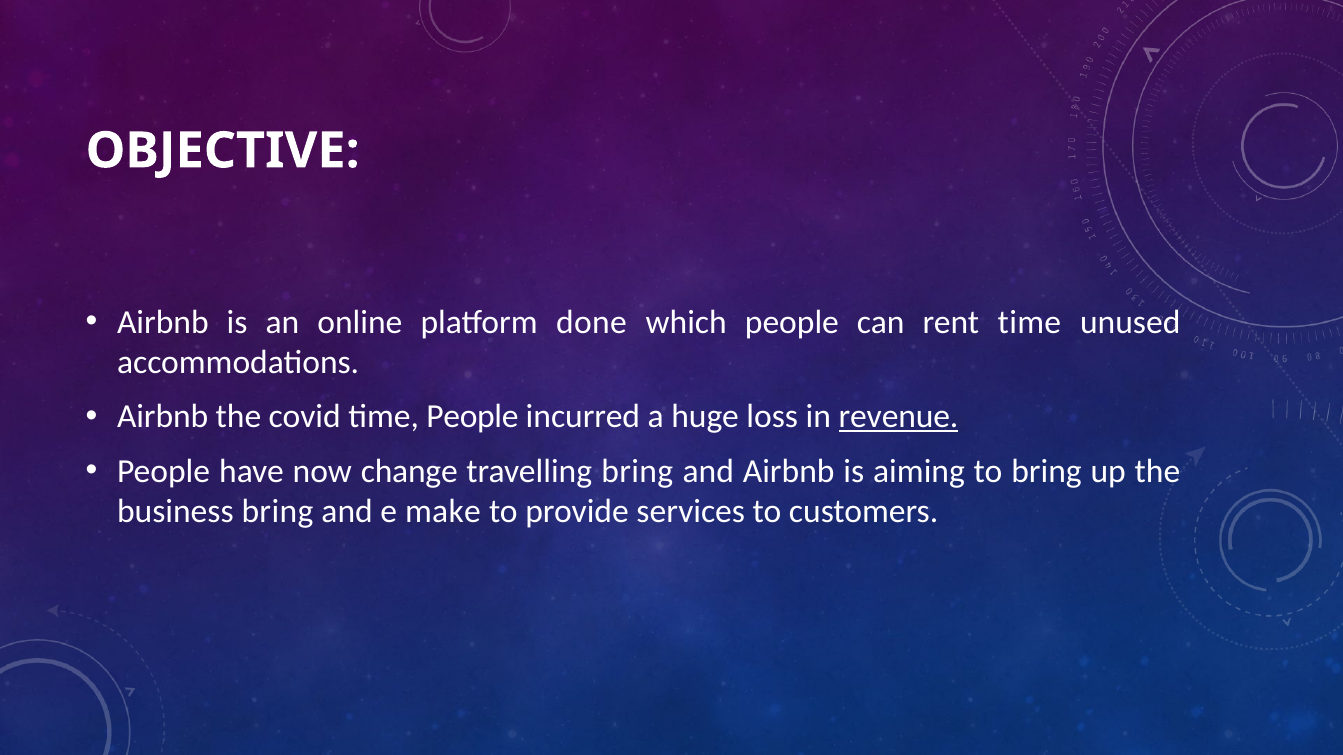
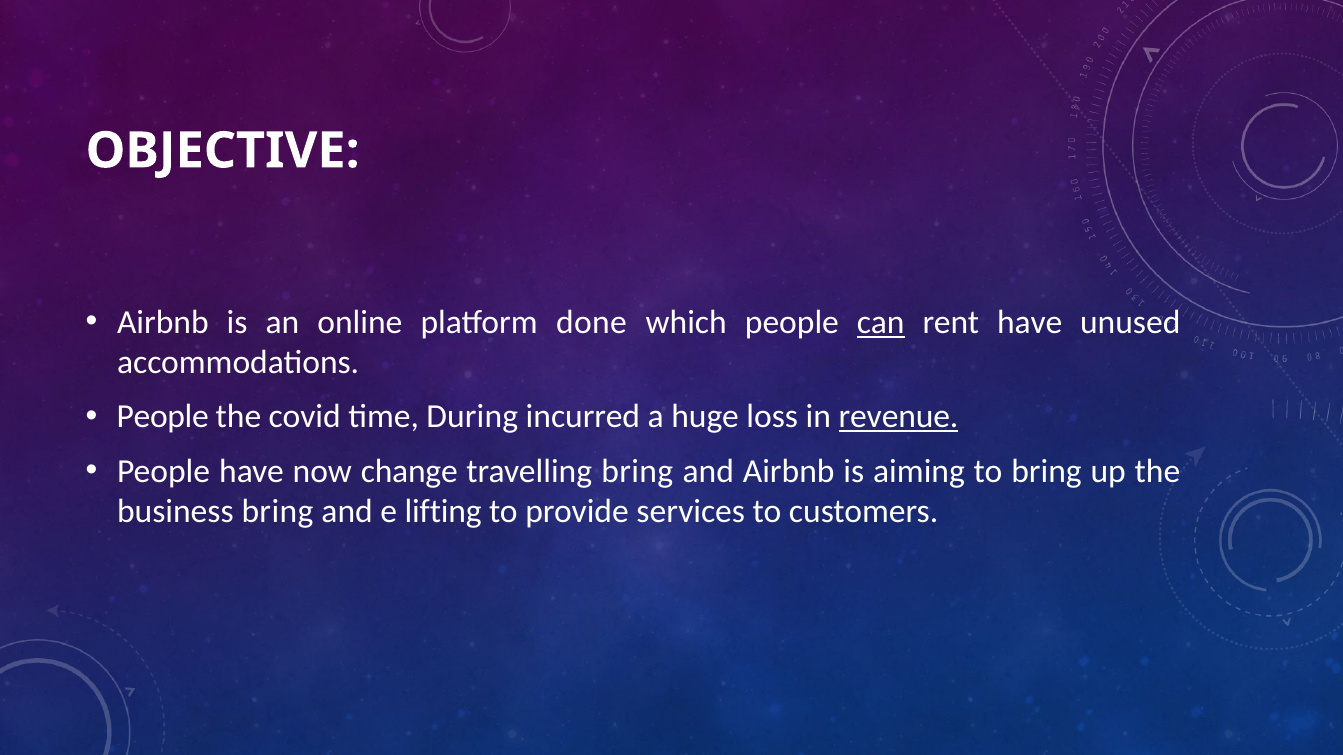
can underline: none -> present
rent time: time -> have
Airbnb at (163, 417): Airbnb -> People
time People: People -> During
make: make -> lifting
